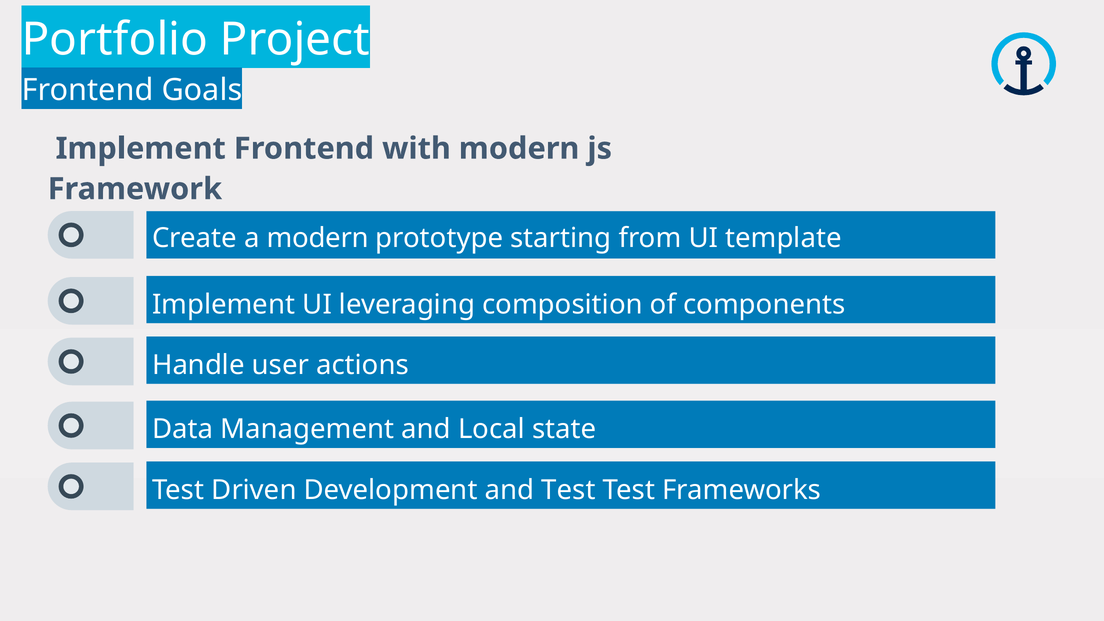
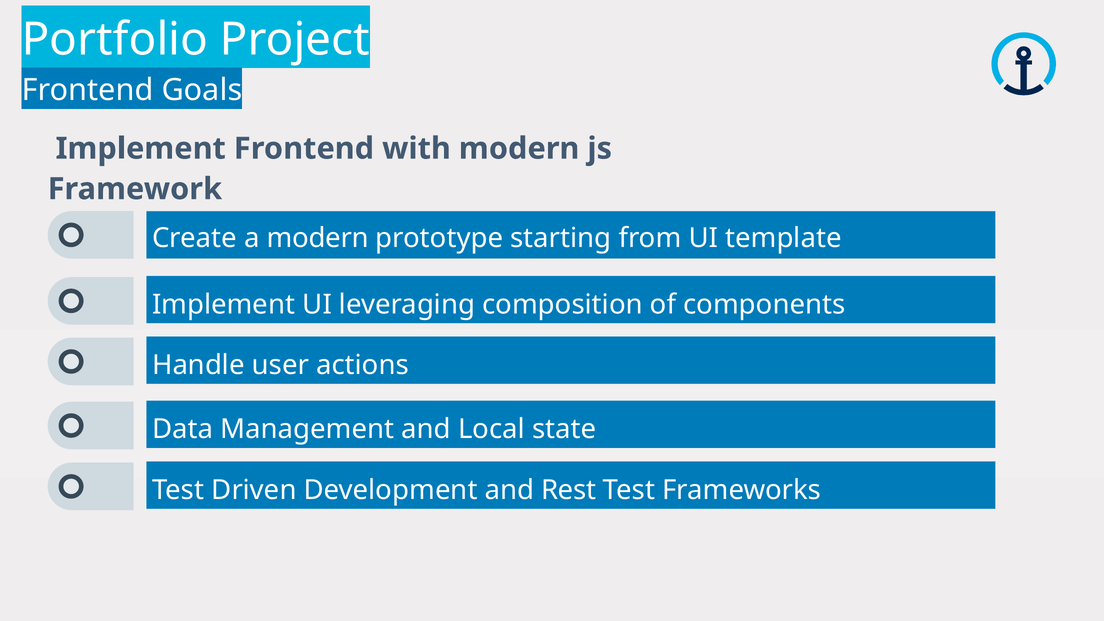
and Test: Test -> Rest
